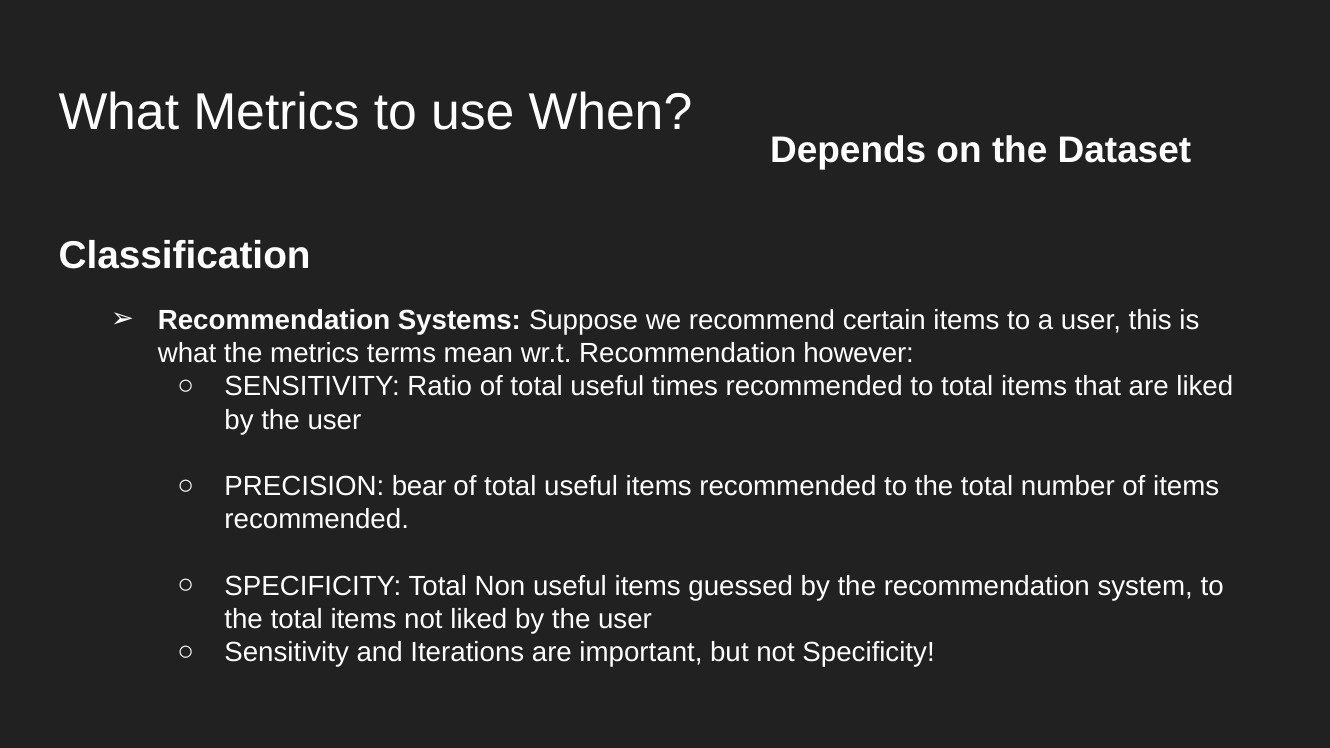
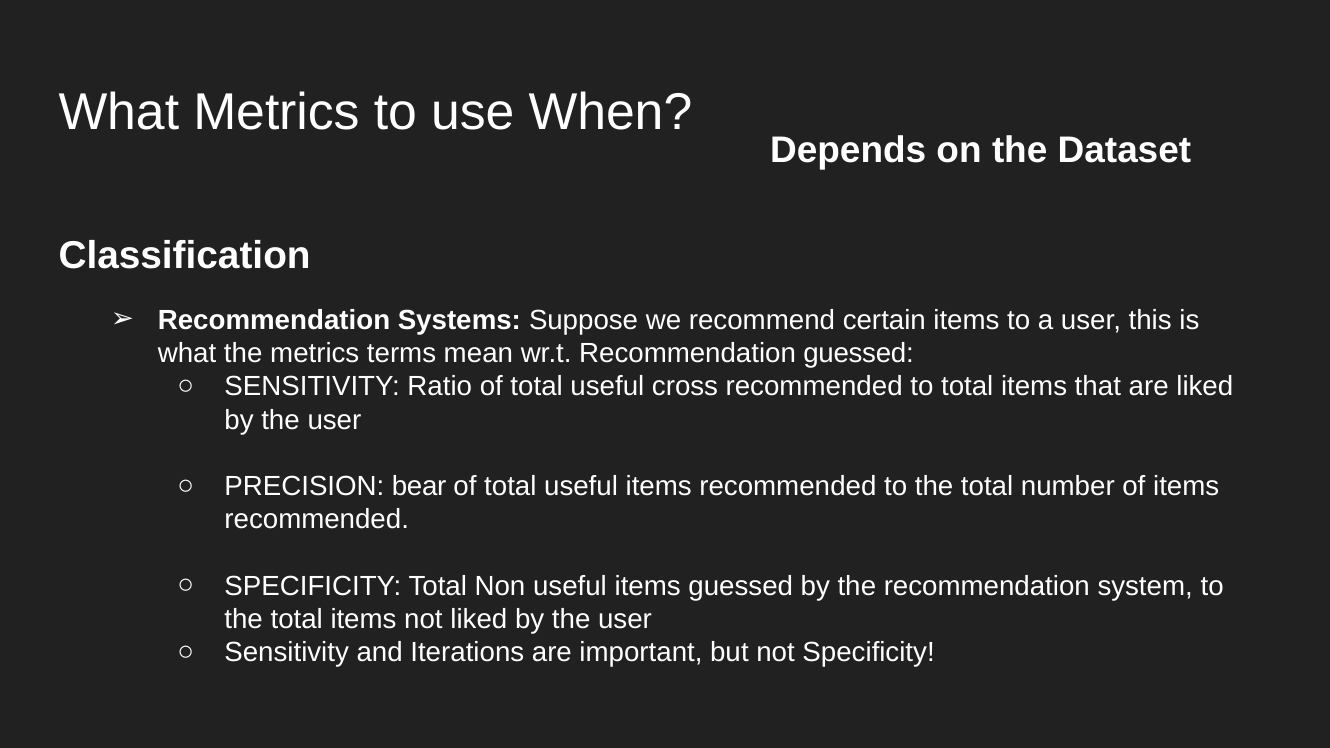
Recommendation however: however -> guessed
times: times -> cross
